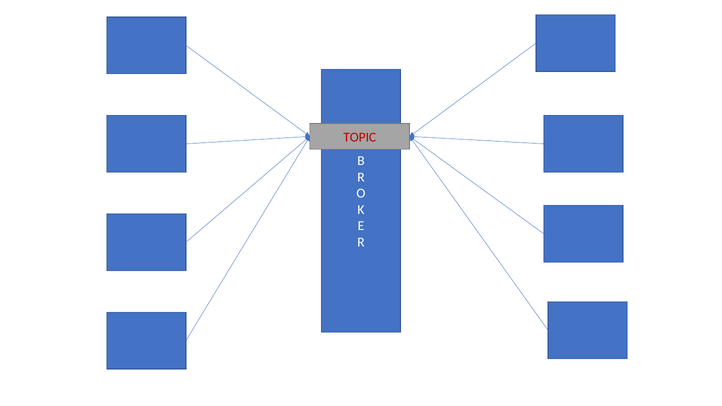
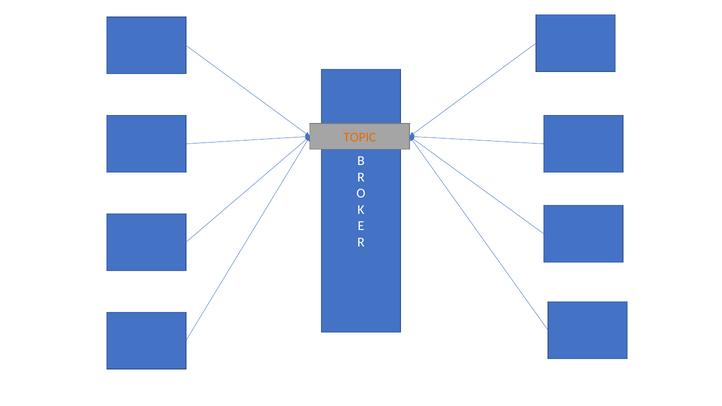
TOPIC colour: red -> orange
